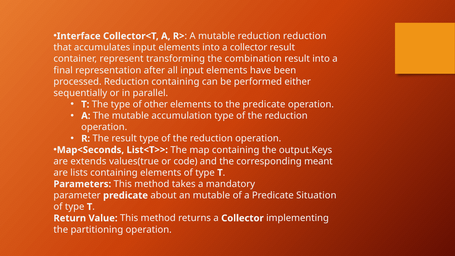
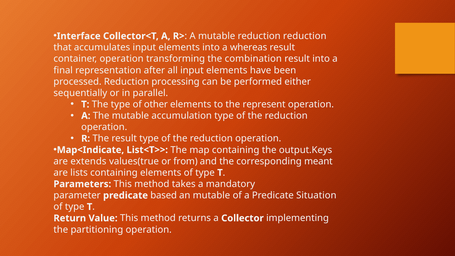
into a collector: collector -> whereas
container represent: represent -> operation
Reduction containing: containing -> processing
the predicate: predicate -> represent
Map<Seconds: Map<Seconds -> Map<Indicate
code: code -> from
about: about -> based
